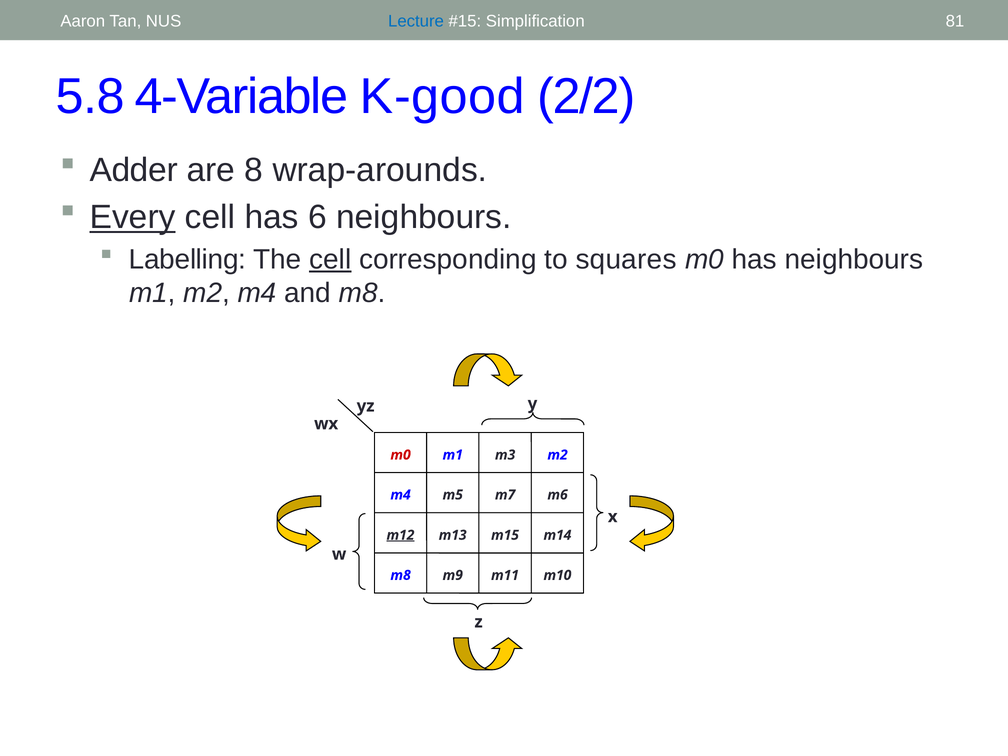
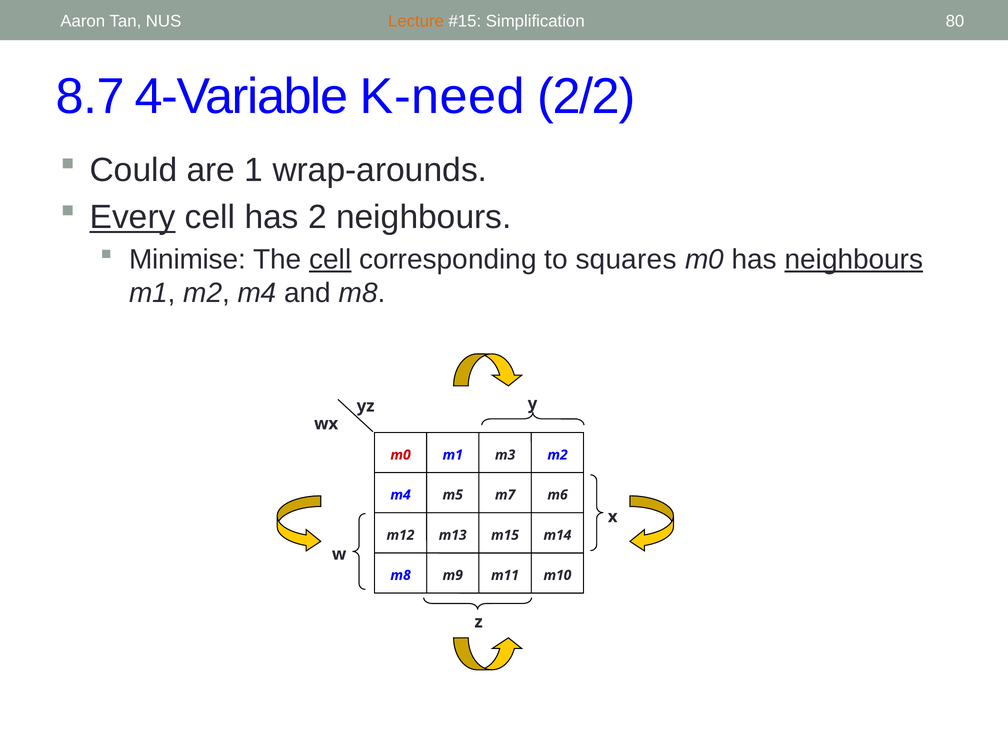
Lecture colour: blue -> orange
81: 81 -> 80
5.8: 5.8 -> 8.7
K-good: K-good -> K-need
Adder: Adder -> Could
8: 8 -> 1
6: 6 -> 2
Labelling: Labelling -> Minimise
neighbours at (854, 260) underline: none -> present
m12 underline: present -> none
